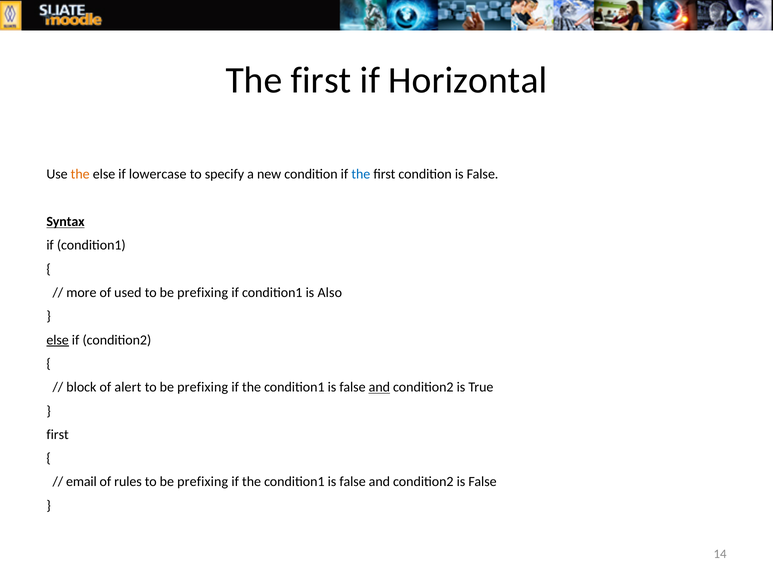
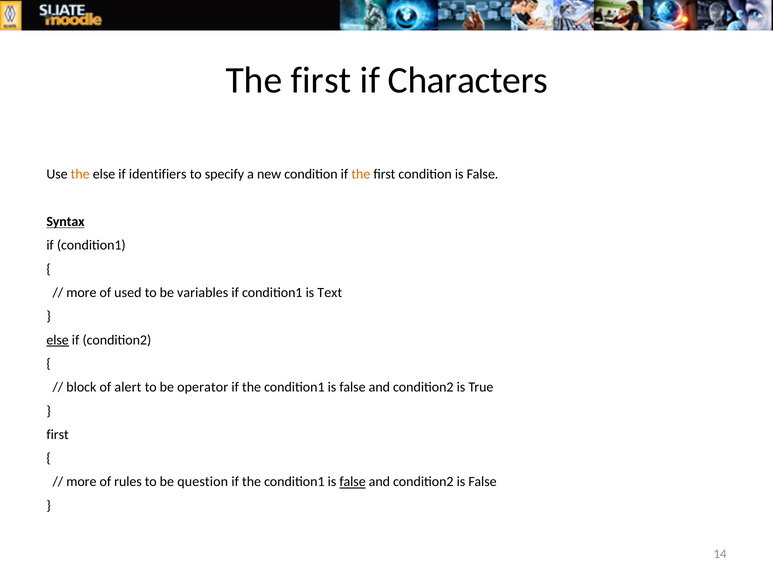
Horizontal: Horizontal -> Characters
lowercase: lowercase -> identifiers
the at (361, 174) colour: blue -> orange
prefixing at (203, 293): prefixing -> variables
Also: Also -> Text
prefixing at (203, 387): prefixing -> operator
and at (379, 387) underline: present -> none
email at (81, 482): email -> more
prefixing at (203, 482): prefixing -> question
false at (353, 482) underline: none -> present
